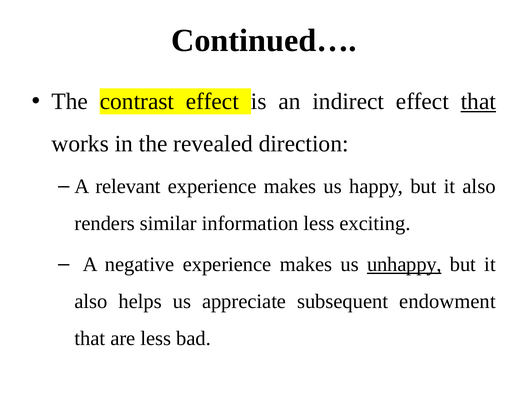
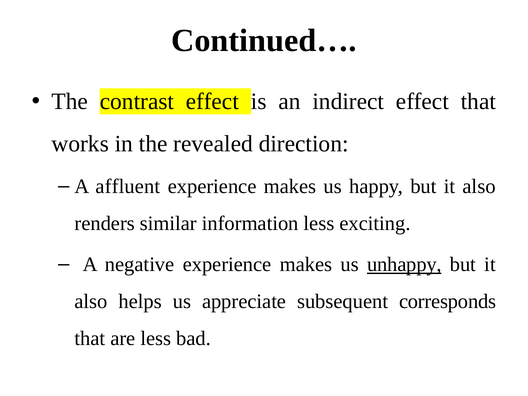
that at (478, 102) underline: present -> none
relevant: relevant -> affluent
endowment: endowment -> corresponds
